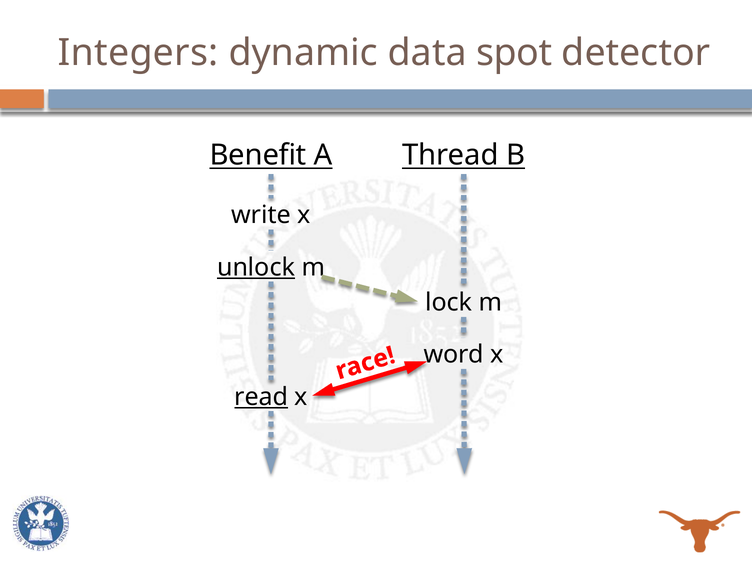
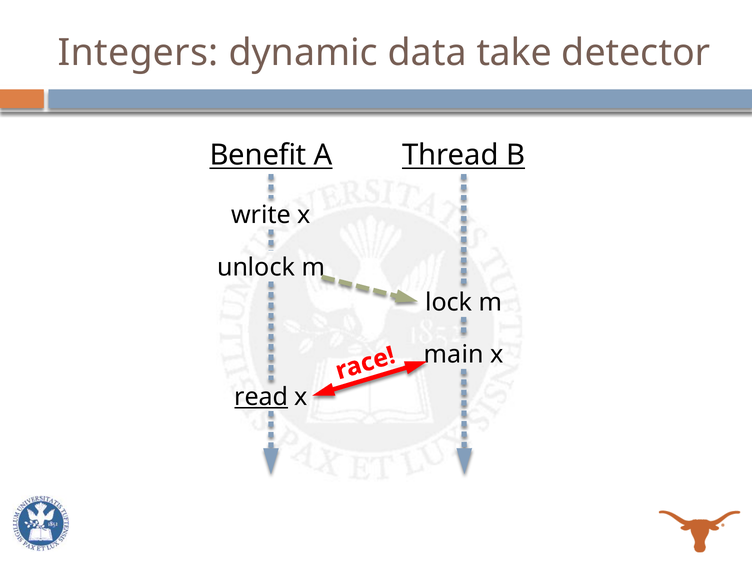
spot: spot -> take
unlock underline: present -> none
word: word -> main
